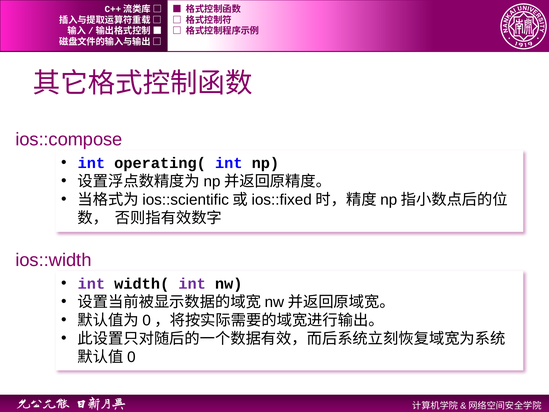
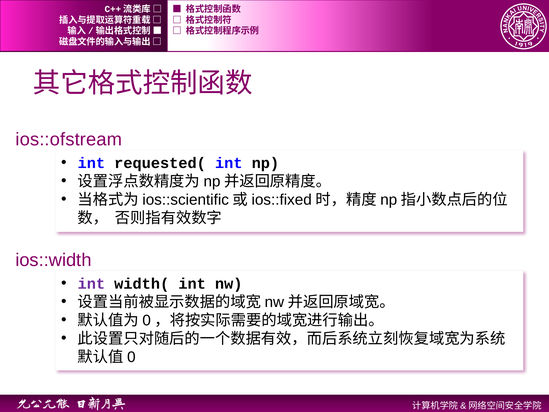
ios::compose: ios::compose -> ios::ofstream
operating(: operating( -> requested(
int at (192, 284) colour: purple -> black
